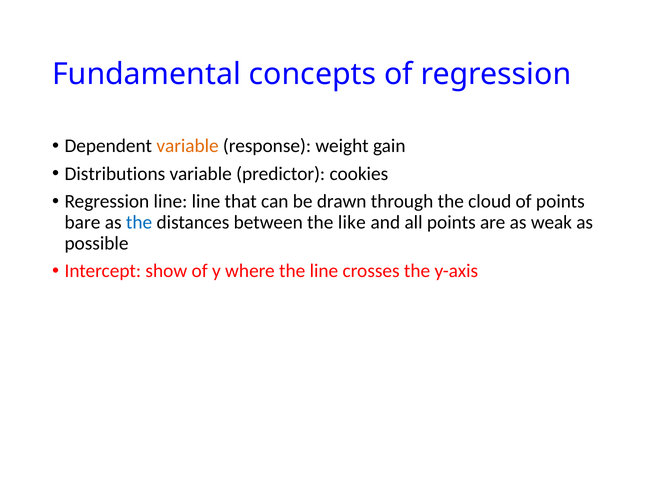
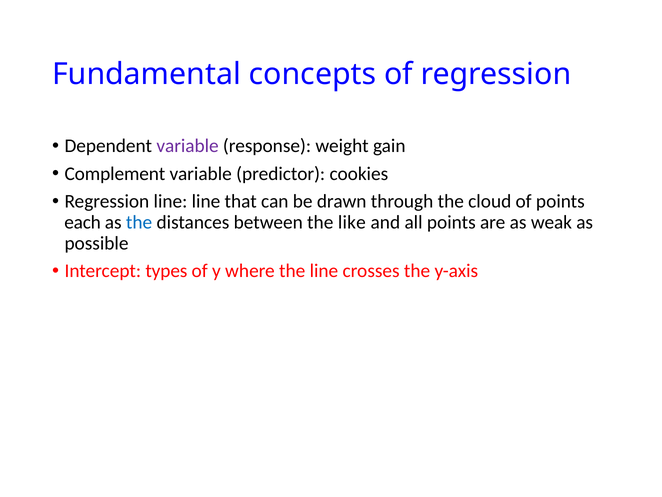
variable at (188, 146) colour: orange -> purple
Distributions: Distributions -> Complement
bare: bare -> each
show: show -> types
